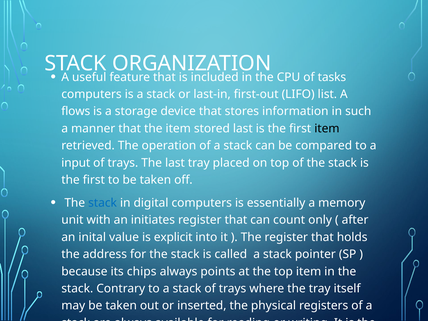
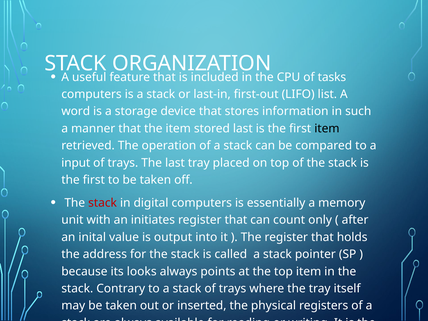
flows at (76, 111): flows -> word
stack at (103, 203) colour: blue -> red
explicit: explicit -> output
chips: chips -> looks
